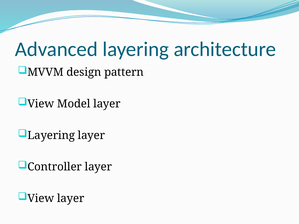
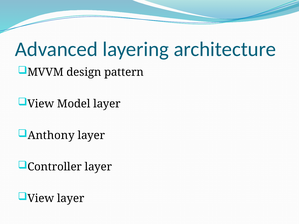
Layering at (51, 135): Layering -> Anthony
